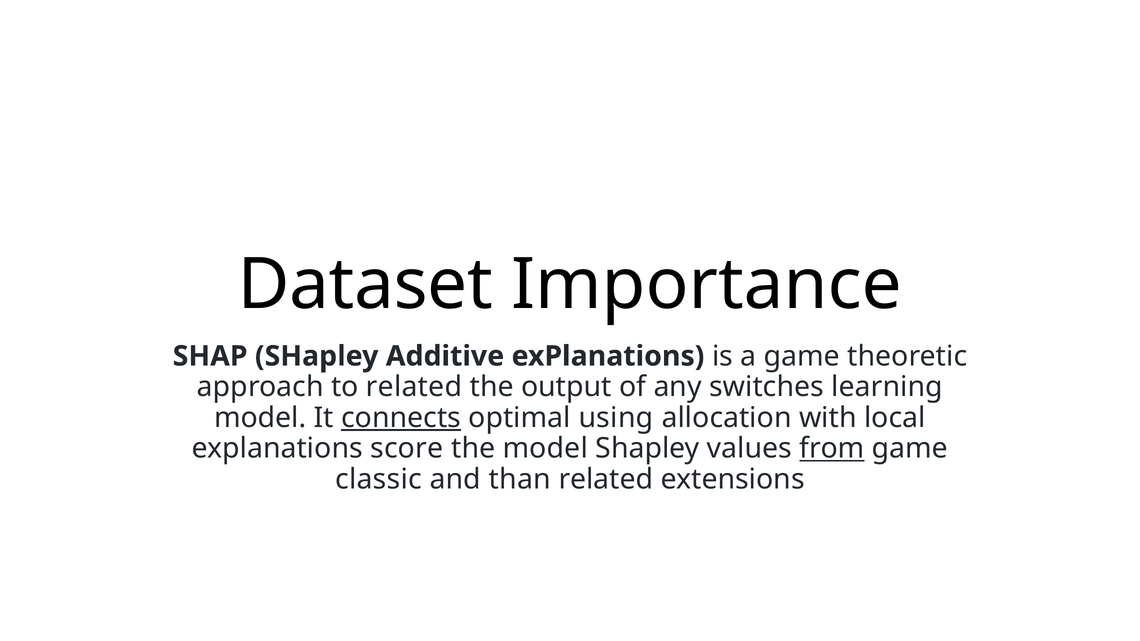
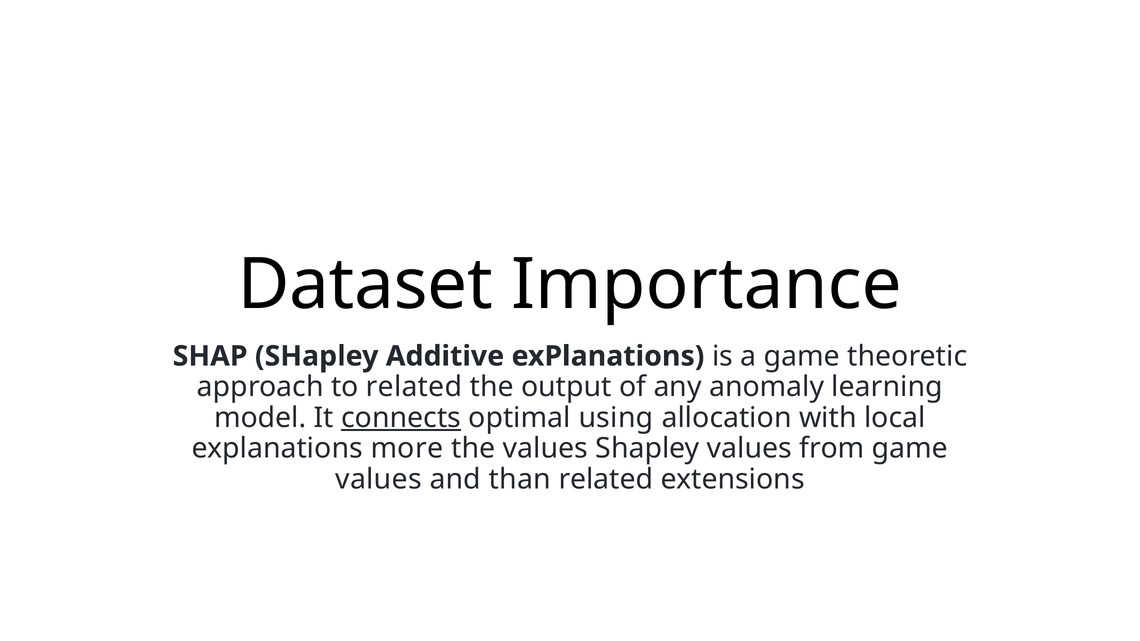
switches: switches -> anomaly
score: score -> more
the model: model -> values
from underline: present -> none
classic at (379, 479): classic -> values
